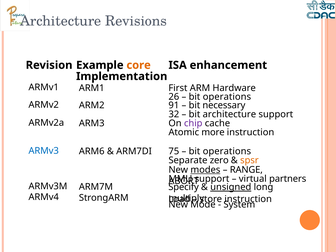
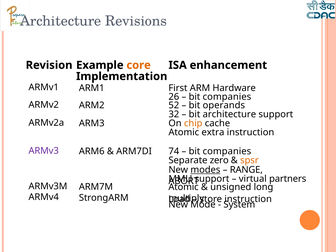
operations at (227, 97): operations -> companies
91: 91 -> 52
necessary: necessary -> operands
chip colour: purple -> orange
more: more -> extra
ARMv3 colour: blue -> purple
75: 75 -> 74
operations at (227, 151): operations -> companies
Specify at (184, 187): Specify -> Atomic
unsigned underline: present -> none
